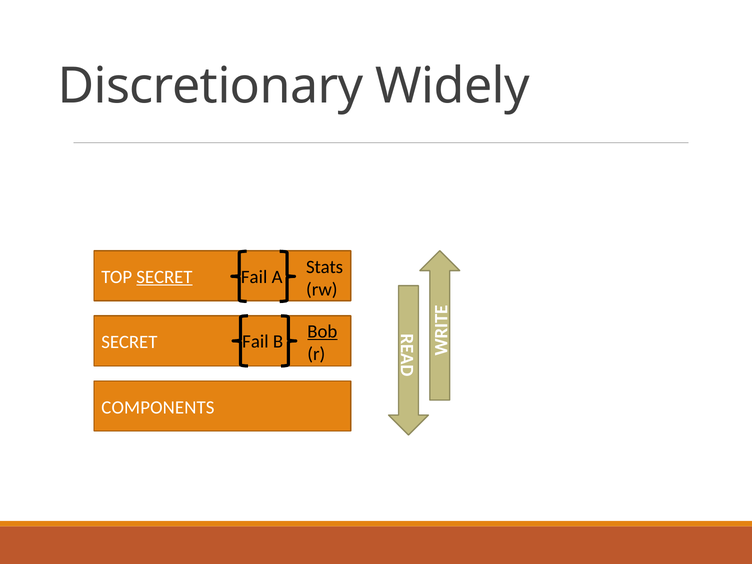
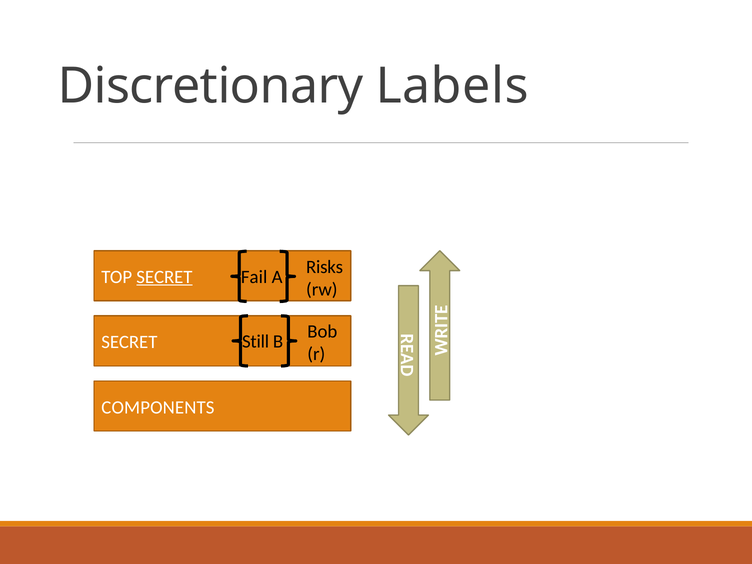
Widely: Widely -> Labels
Stats: Stats -> Risks
Bob underline: present -> none
Fail at (255, 341): Fail -> Still
